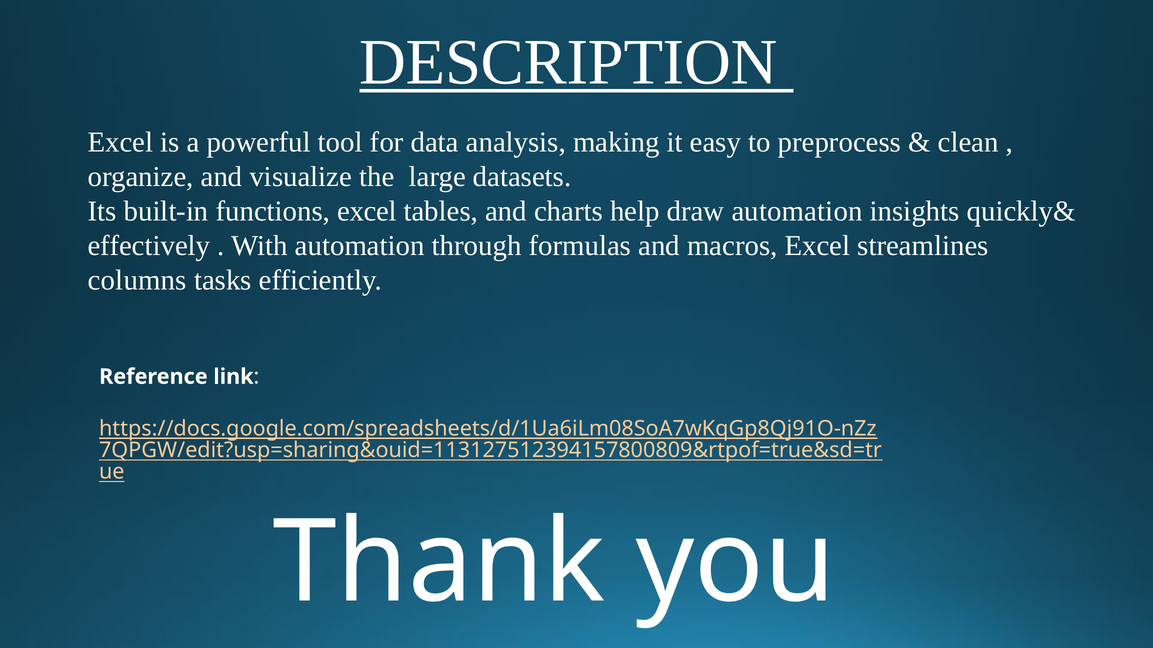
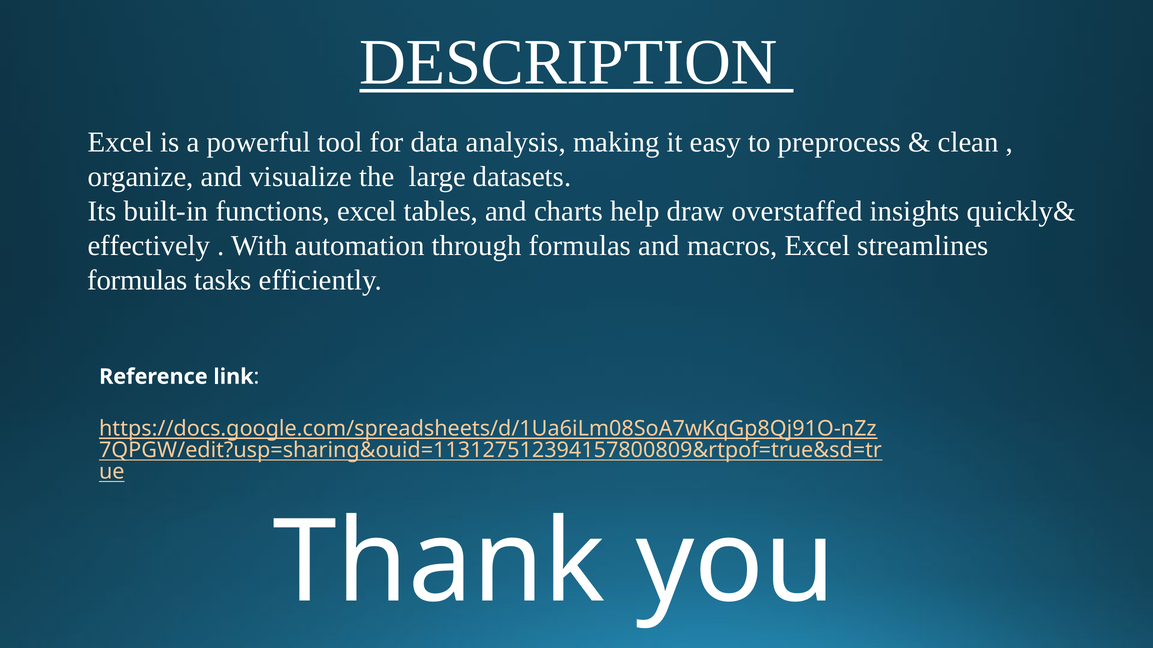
draw automation: automation -> overstaffed
columns at (137, 281): columns -> formulas
